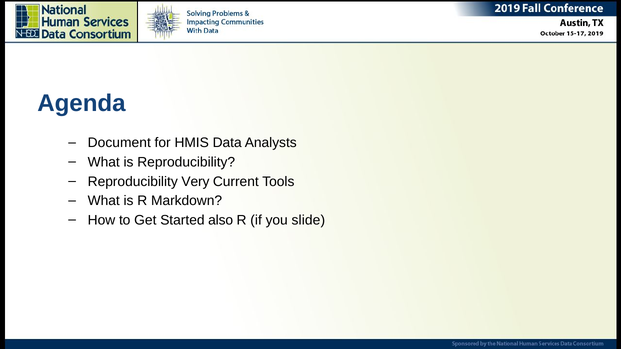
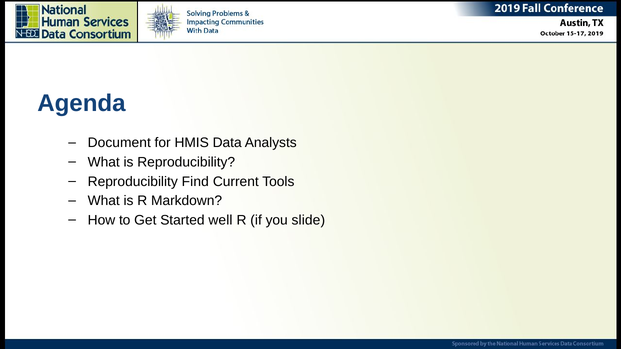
Very: Very -> Find
also: also -> well
